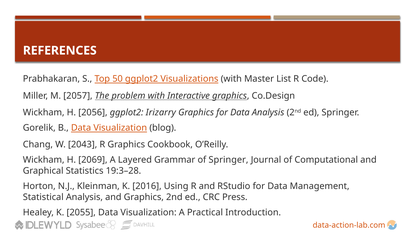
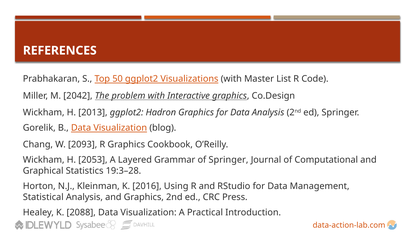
2057: 2057 -> 2042
2056: 2056 -> 2013
Irizarry: Irizarry -> Hadron
2043: 2043 -> 2093
2069: 2069 -> 2053
2055: 2055 -> 2088
